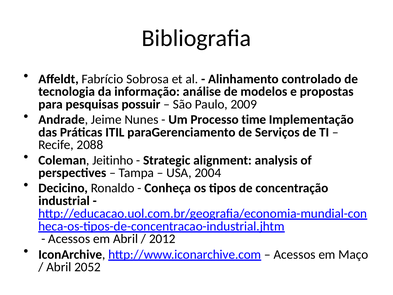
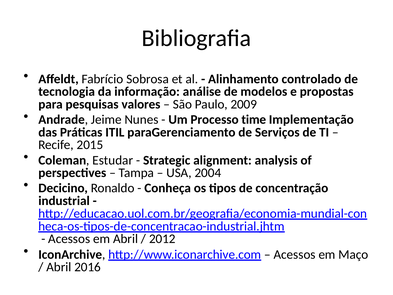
possuir: possuir -> valores
2088: 2088 -> 2015
Jeitinho: Jeitinho -> Estudar
2052: 2052 -> 2016
